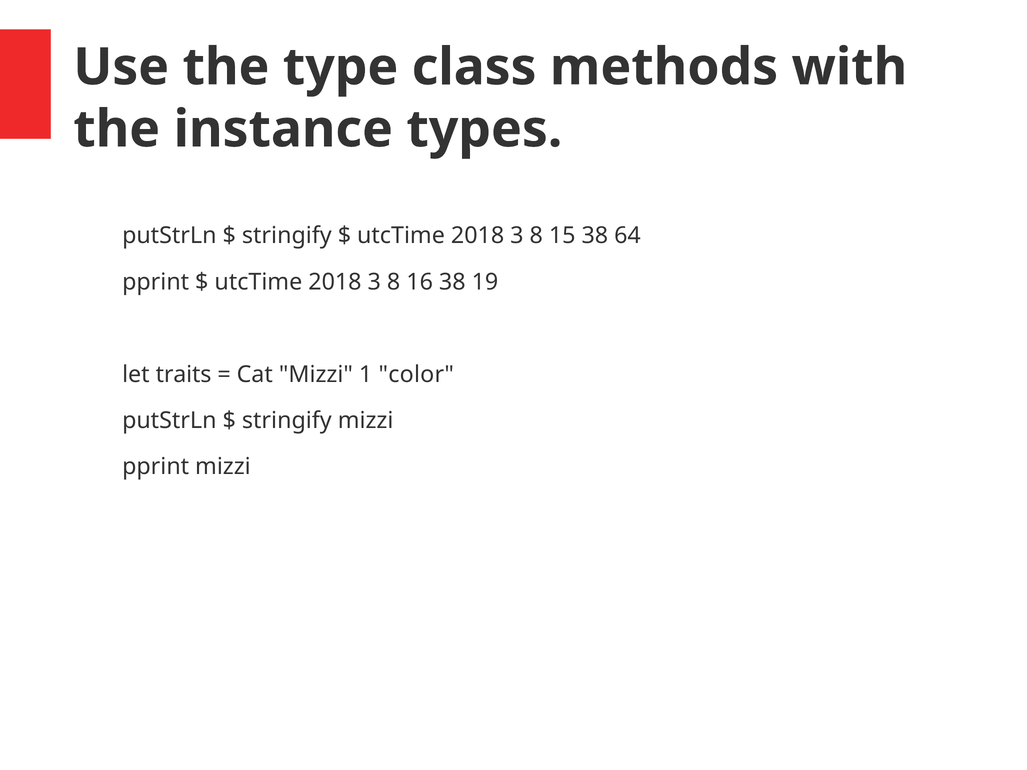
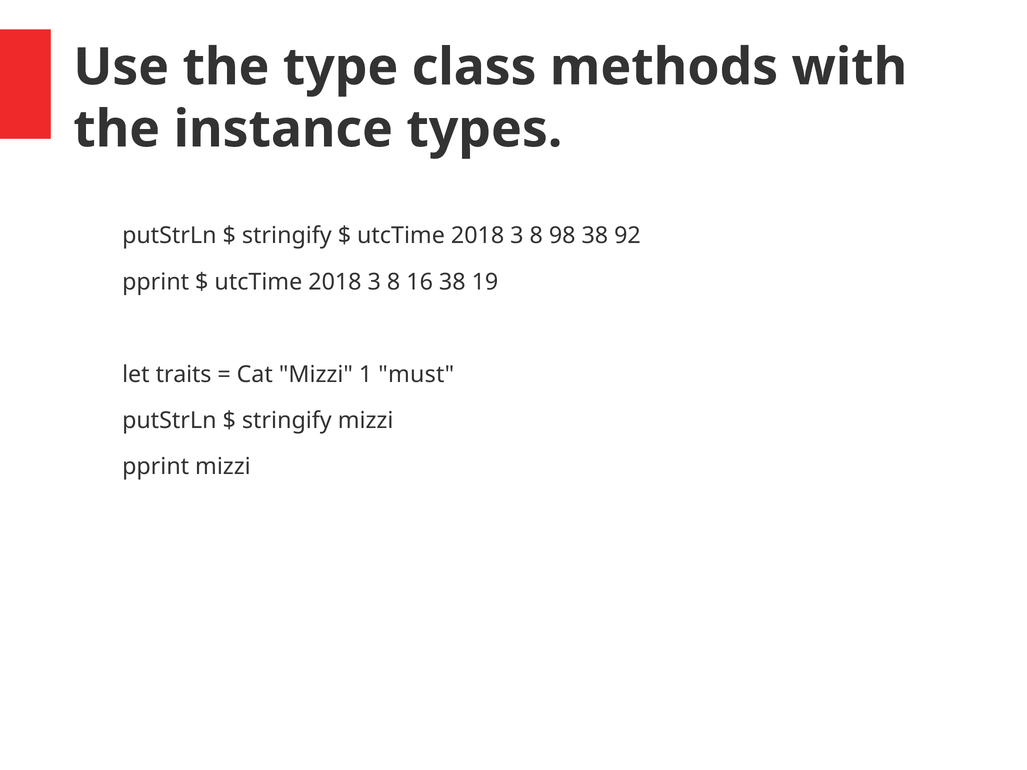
15: 15 -> 98
64: 64 -> 92
color: color -> must
